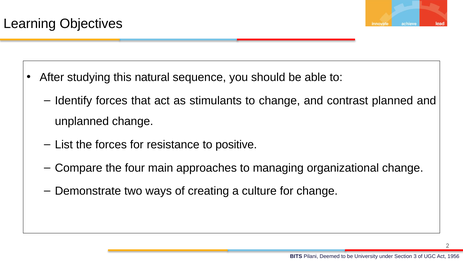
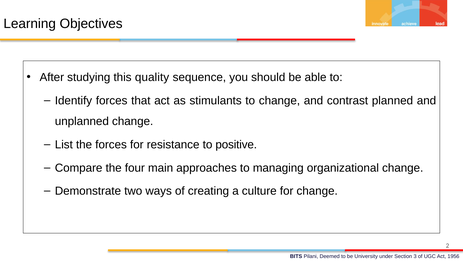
natural: natural -> quality
